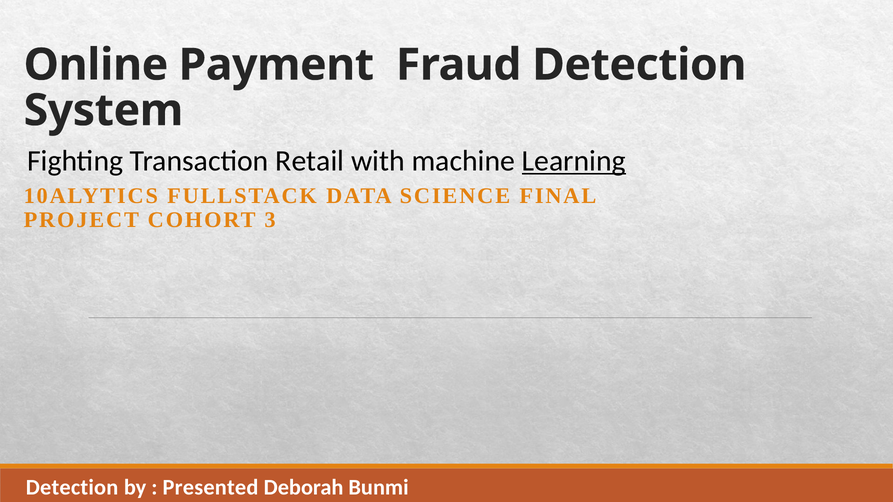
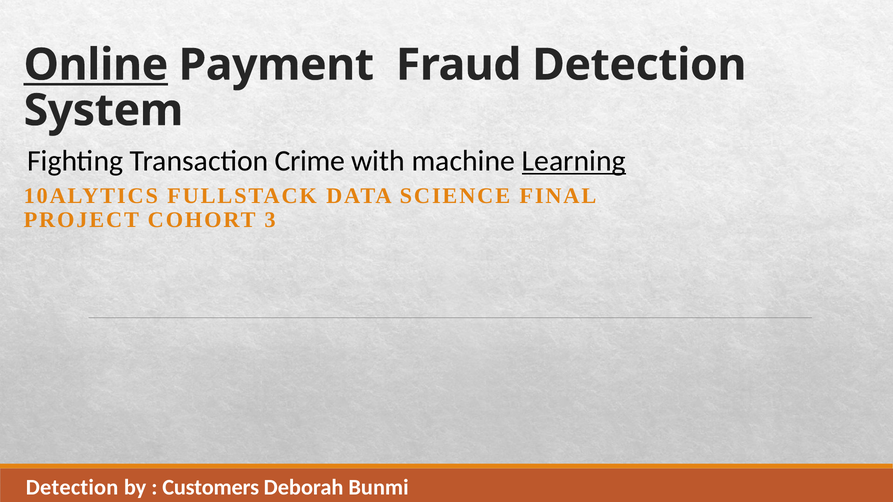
Online underline: none -> present
Retail: Retail -> Crime
Presented: Presented -> Customers
